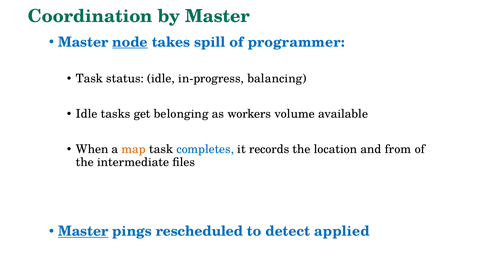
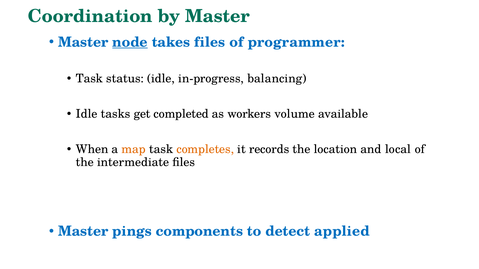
takes spill: spill -> files
belonging: belonging -> completed
completes colour: blue -> orange
from: from -> local
Master at (83, 232) underline: present -> none
rescheduled: rescheduled -> components
